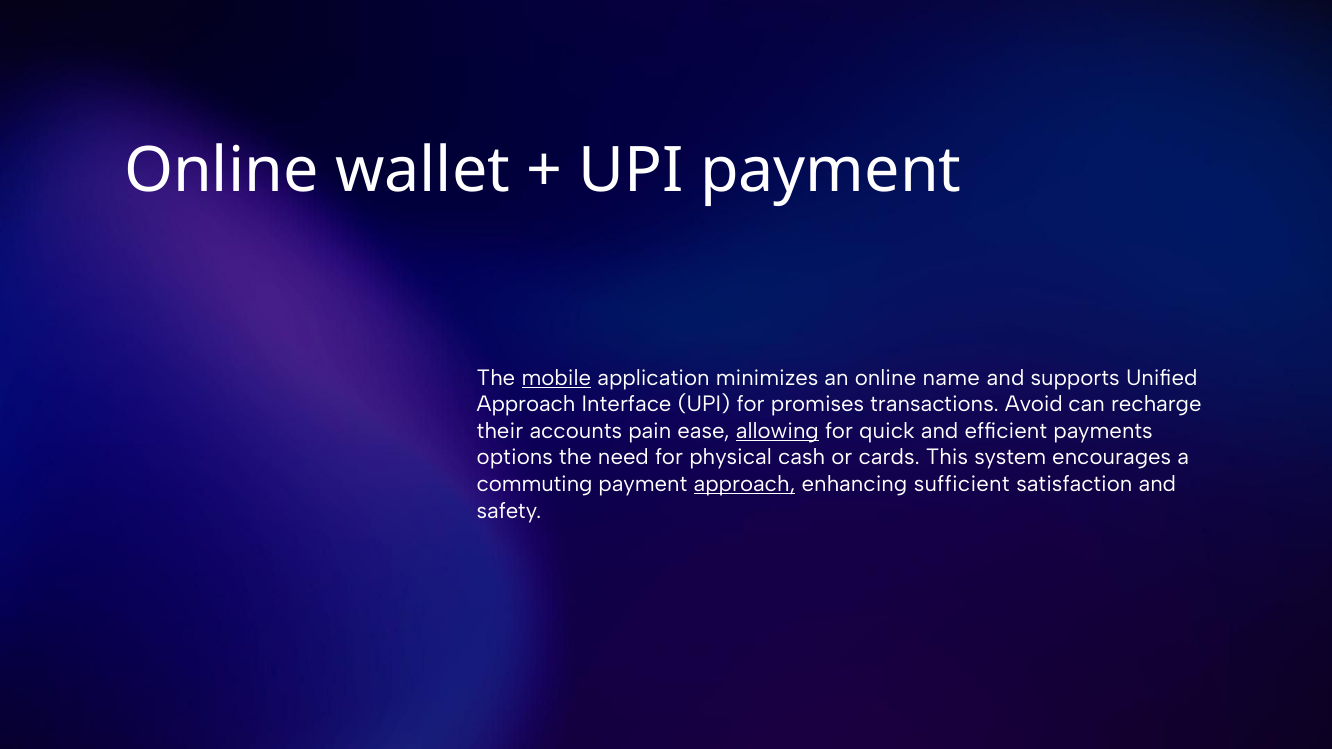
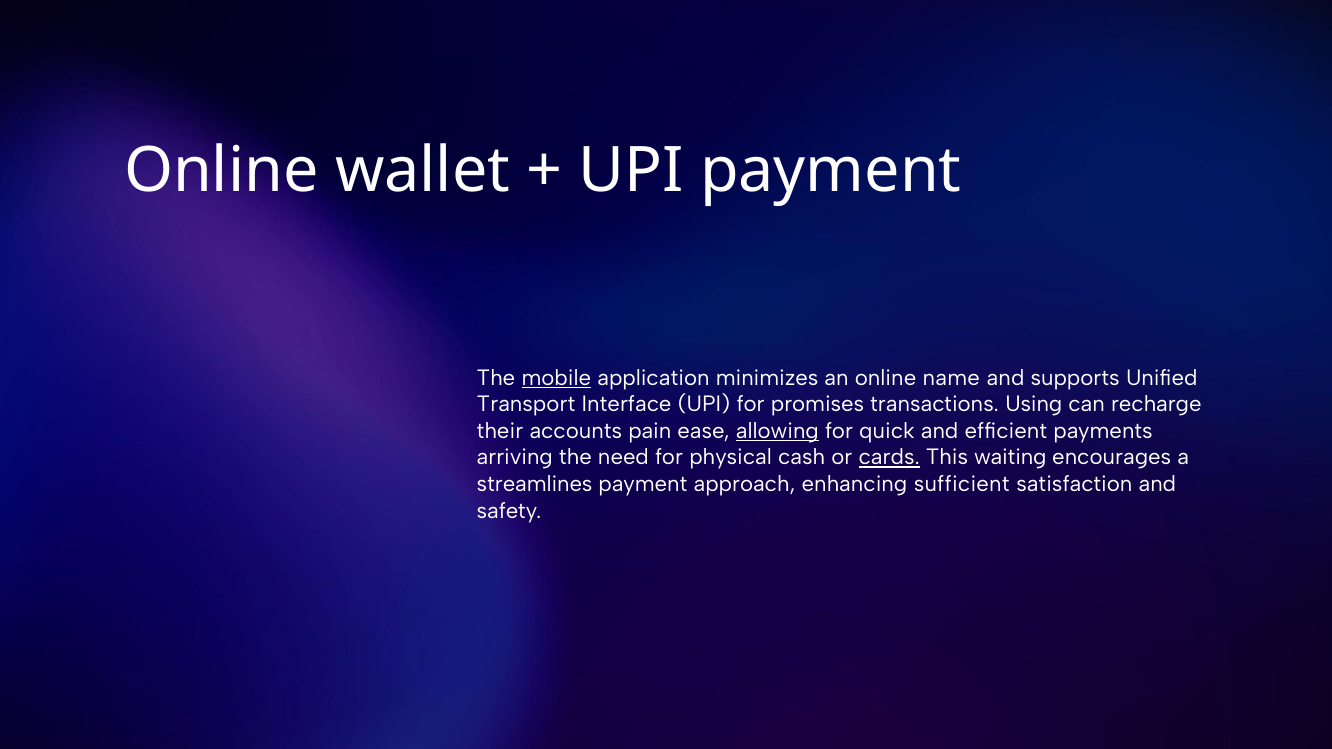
Approach at (526, 404): Approach -> Transport
Avoid: Avoid -> Using
options: options -> arriving
cards underline: none -> present
system: system -> waiting
commuting: commuting -> streamlines
approach at (745, 484) underline: present -> none
